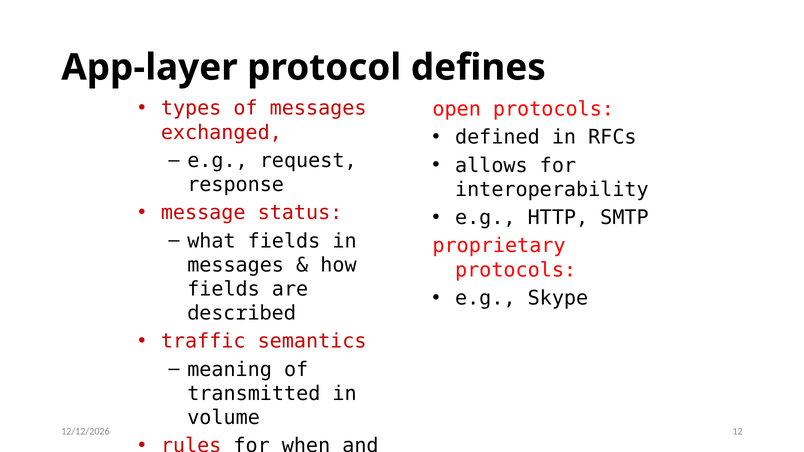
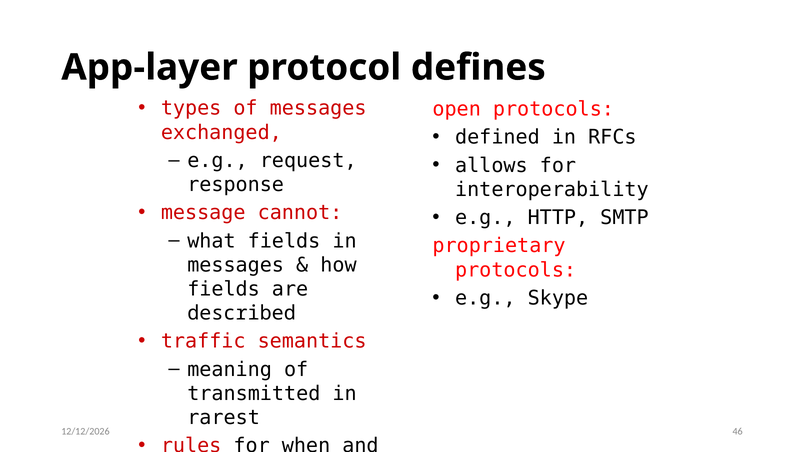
status: status -> cannot
volume: volume -> rarest
12: 12 -> 46
